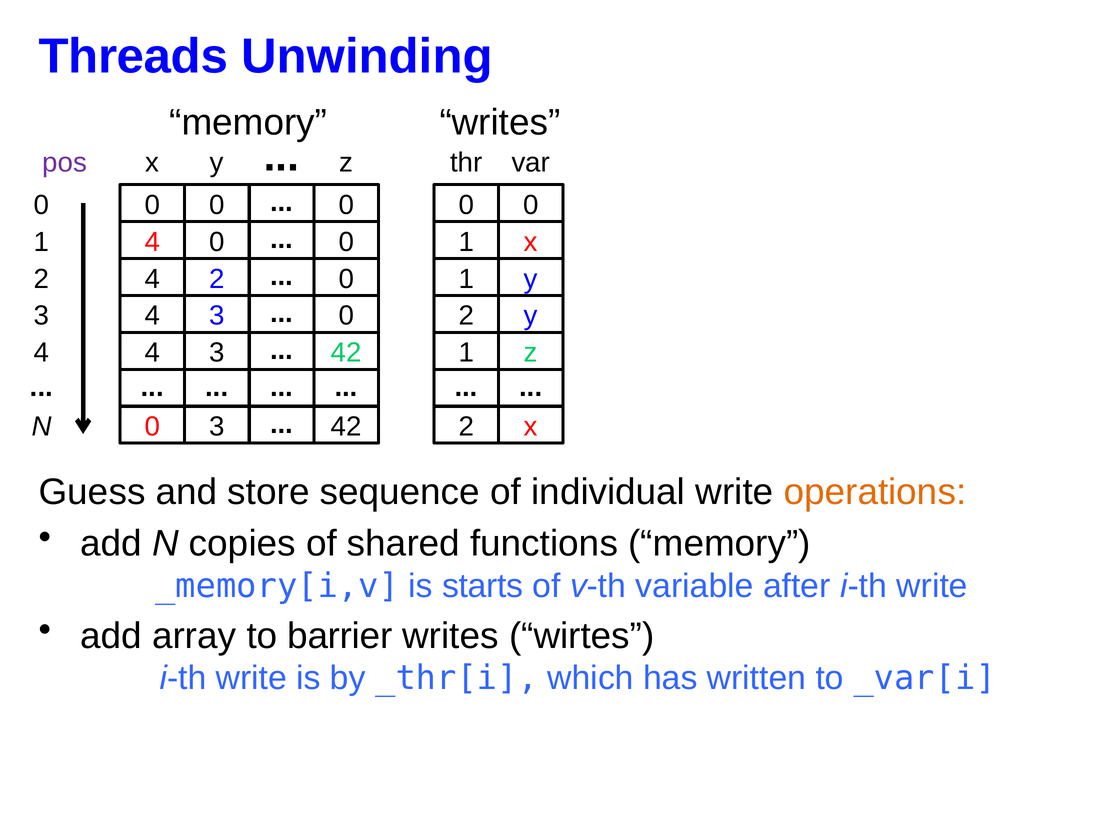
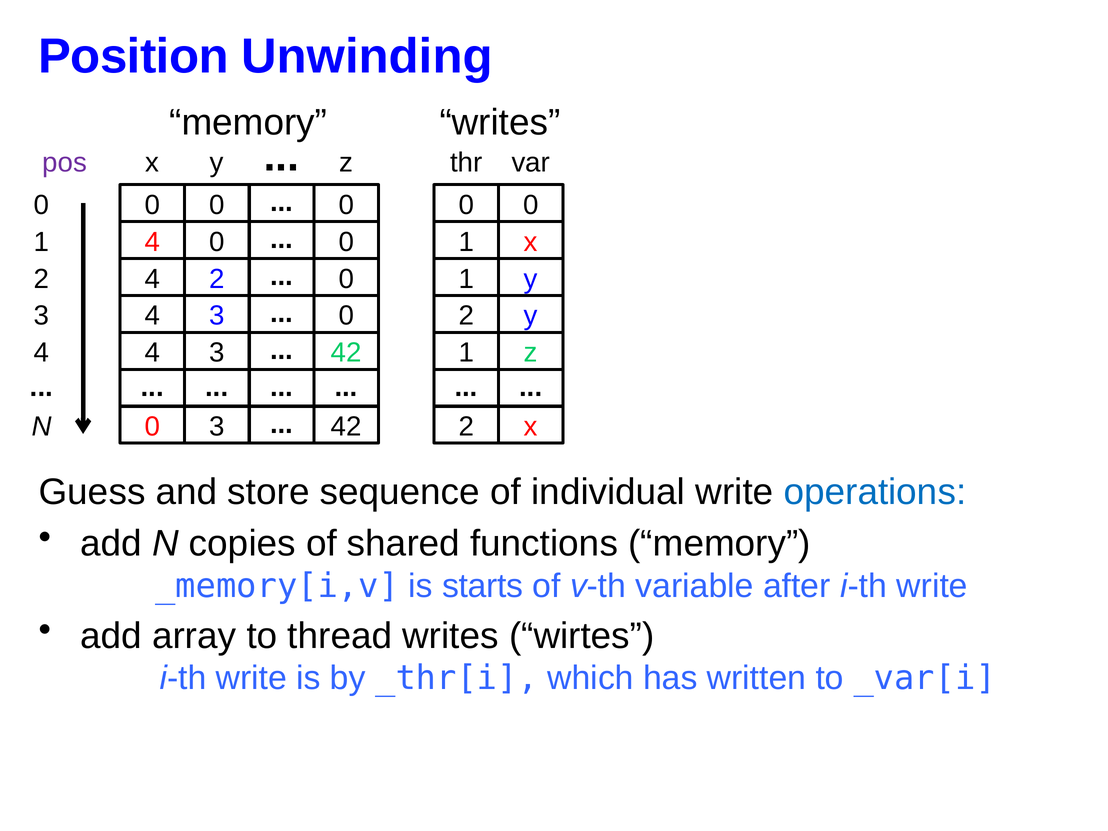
Threads: Threads -> Position
operations colour: orange -> blue
barrier: barrier -> thread
